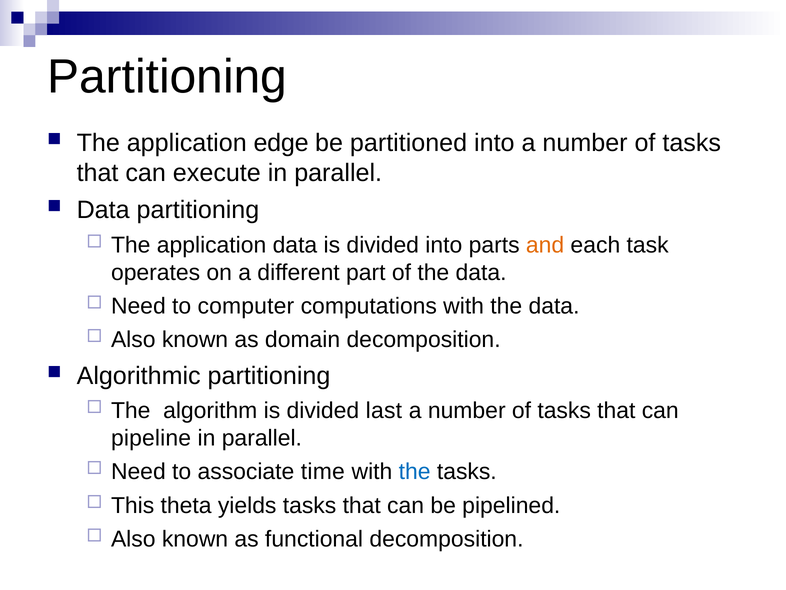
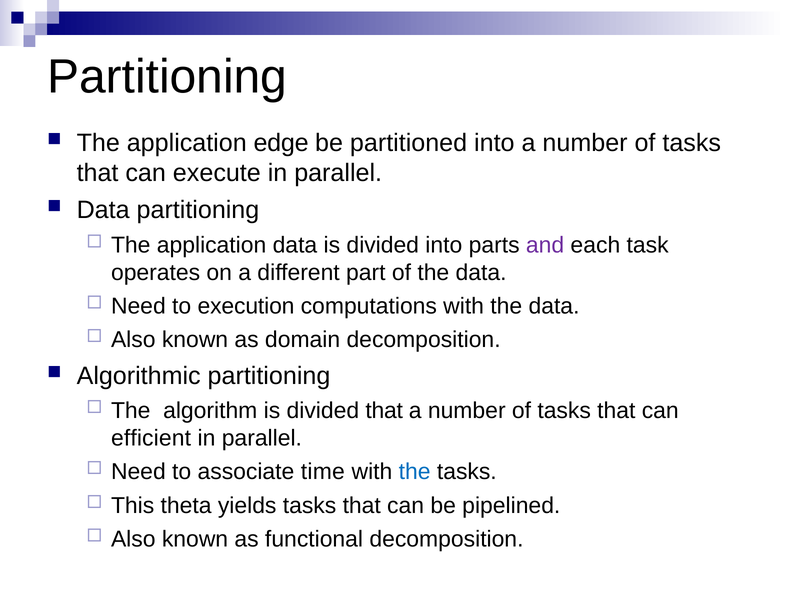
and colour: orange -> purple
computer: computer -> execution
divided last: last -> that
pipeline: pipeline -> efficient
